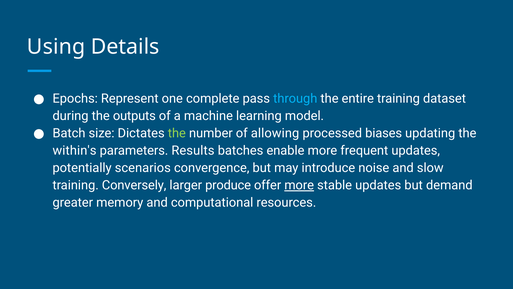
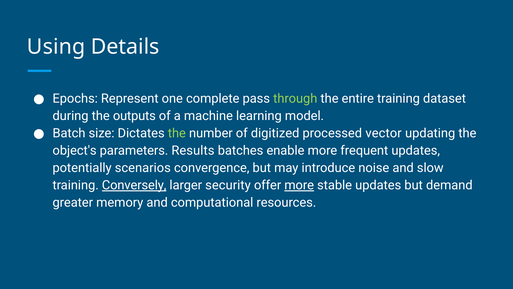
through colour: light blue -> light green
allowing: allowing -> digitized
biases: biases -> vector
within's: within's -> object's
Conversely underline: none -> present
produce: produce -> security
